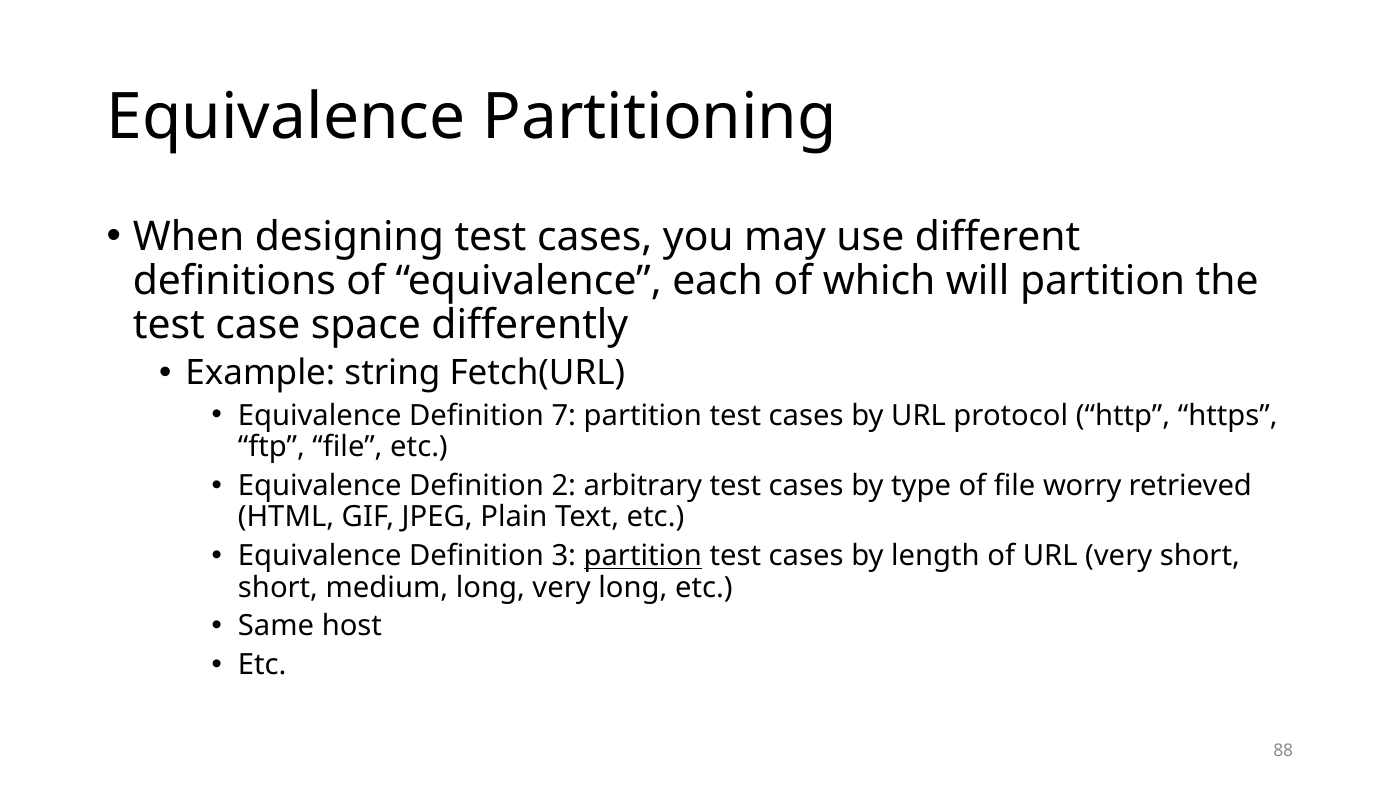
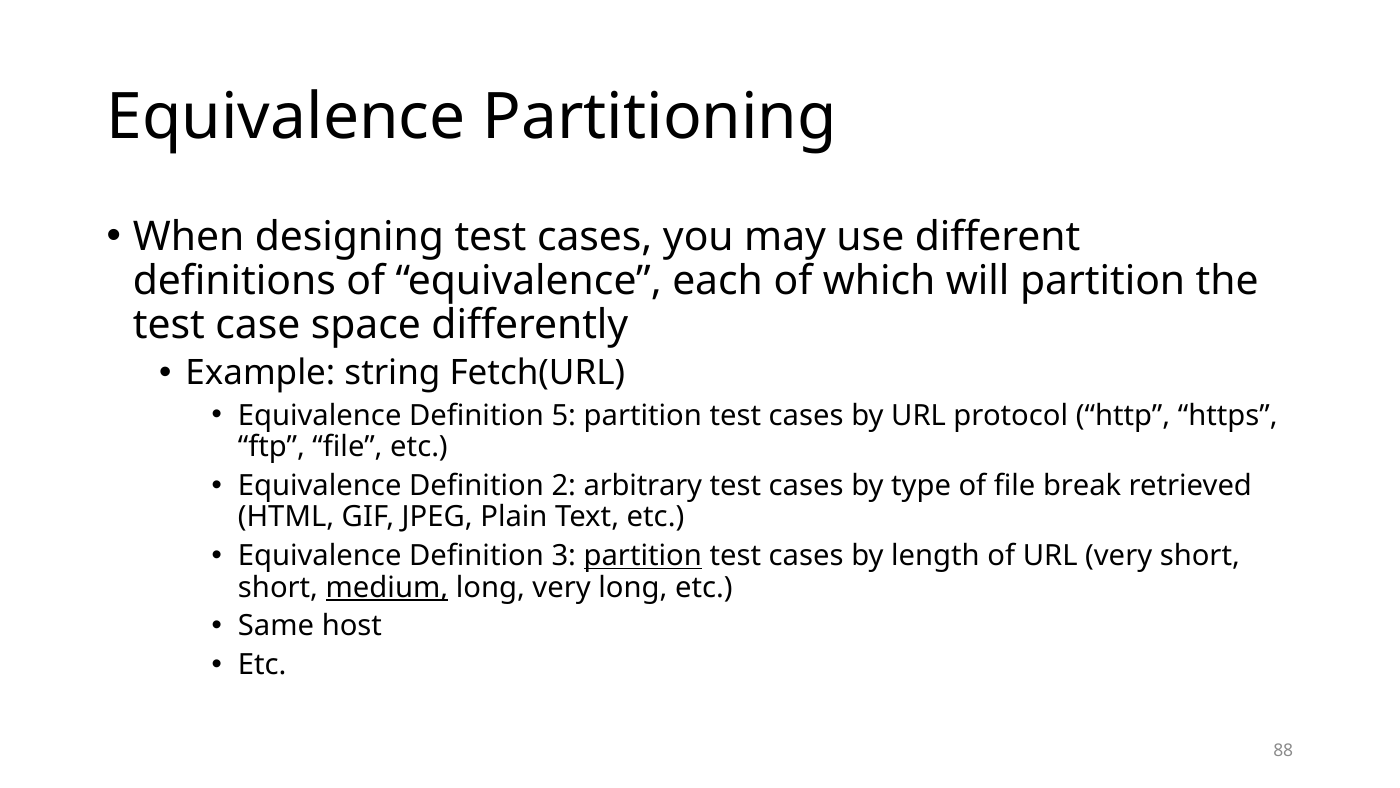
7: 7 -> 5
worry: worry -> break
medium underline: none -> present
